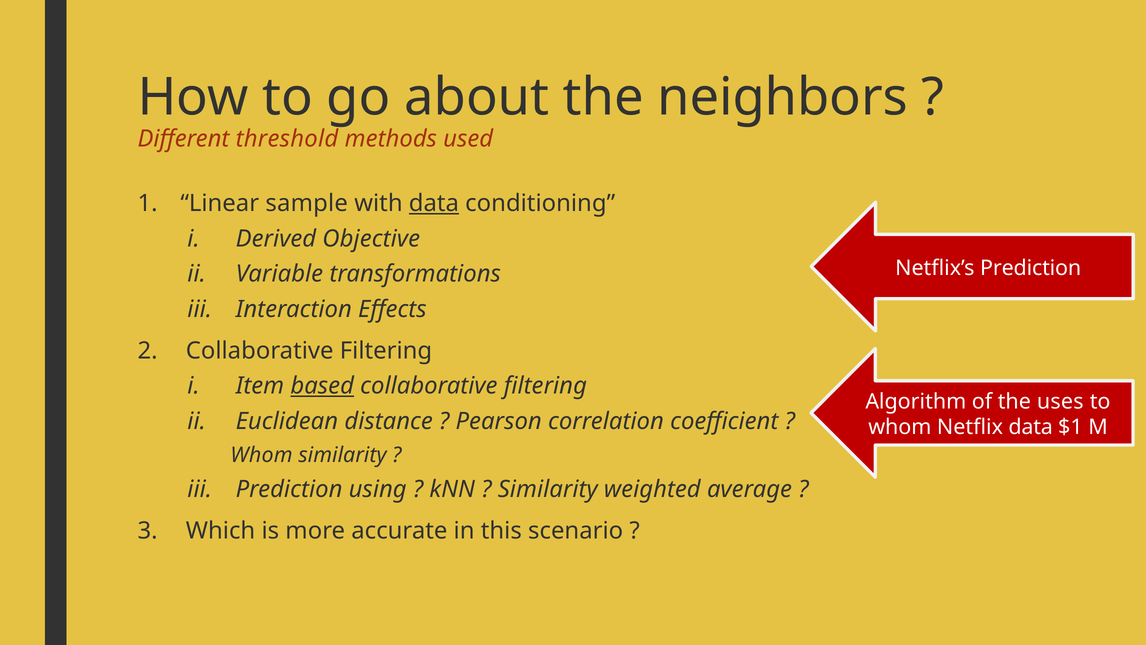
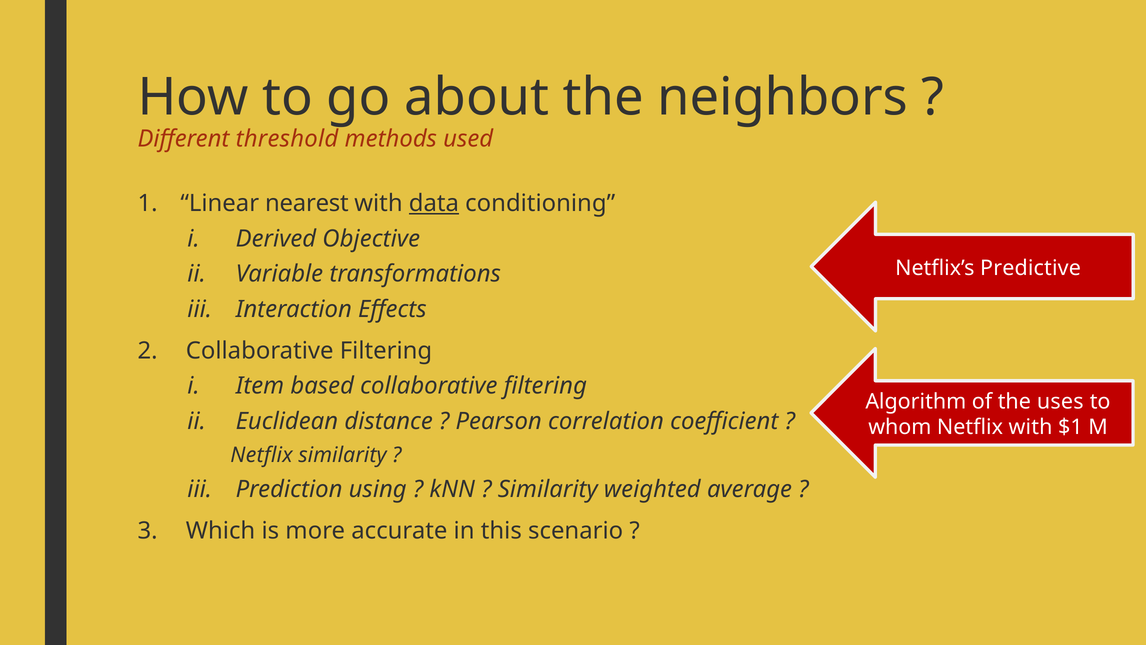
sample: sample -> nearest
Netflix’s Prediction: Prediction -> Predictive
based underline: present -> none
Netflix data: data -> with
Whom at (261, 455): Whom -> Netflix
